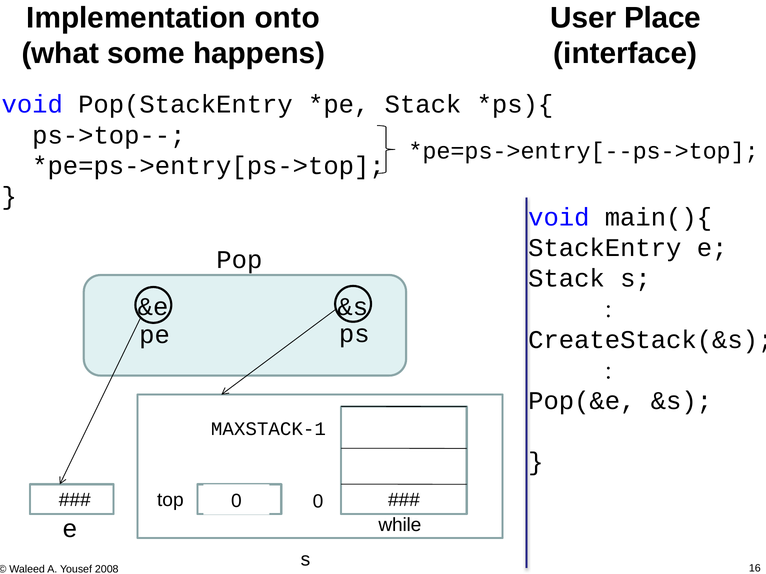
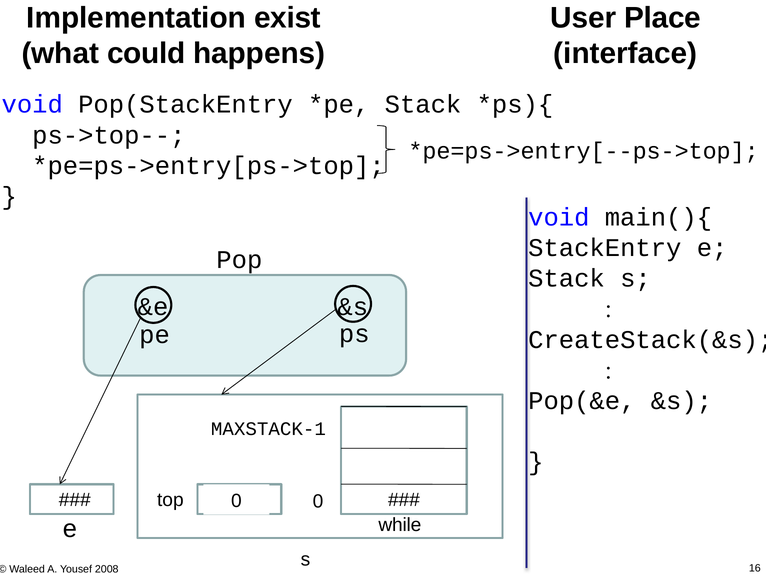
onto: onto -> exist
some: some -> could
